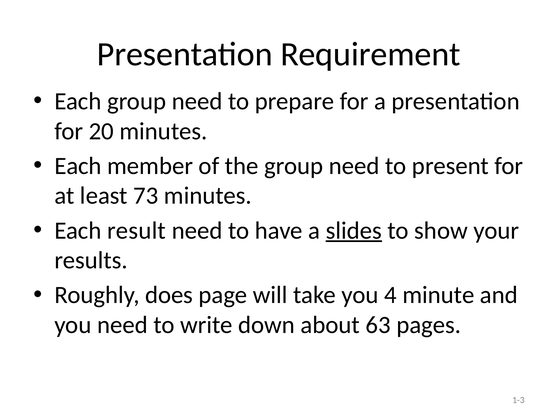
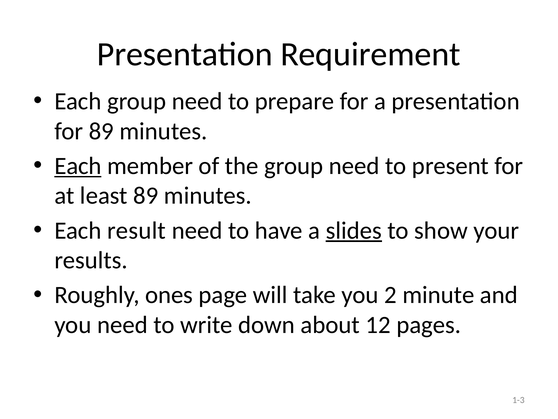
for 20: 20 -> 89
Each at (78, 166) underline: none -> present
least 73: 73 -> 89
does: does -> ones
4: 4 -> 2
63: 63 -> 12
